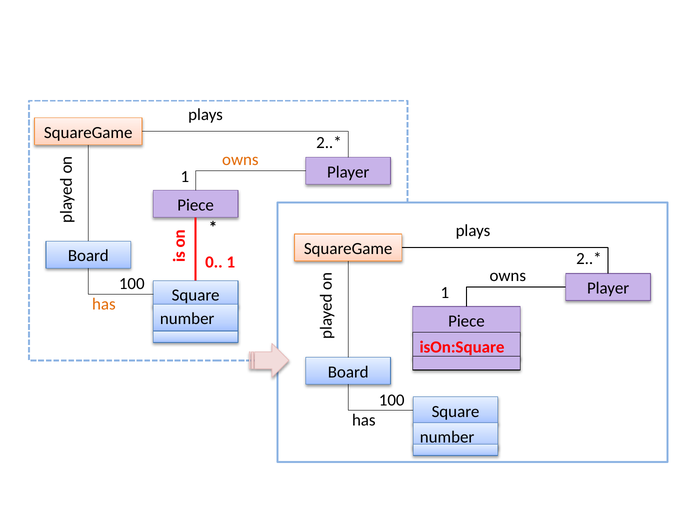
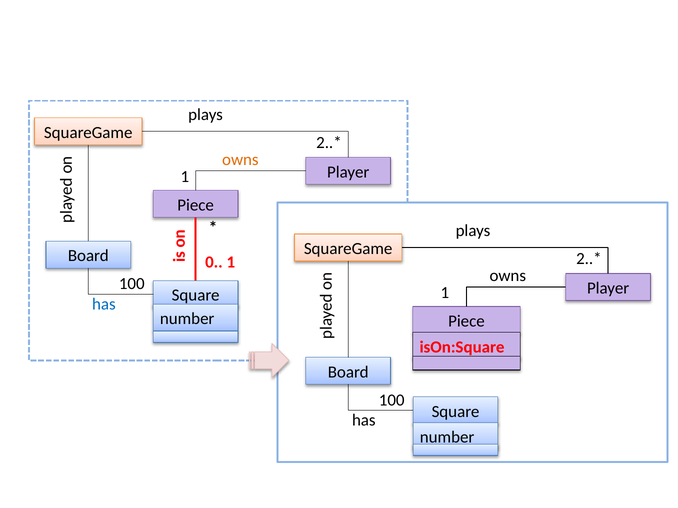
has at (104, 304) colour: orange -> blue
